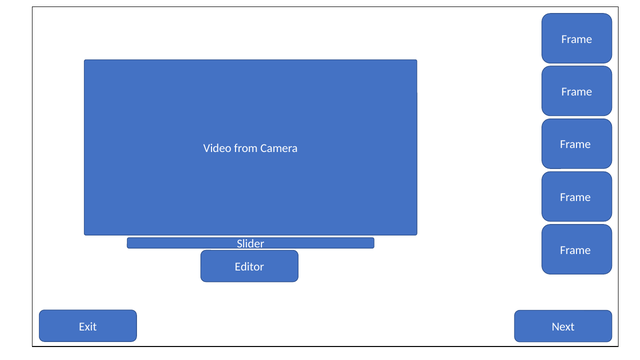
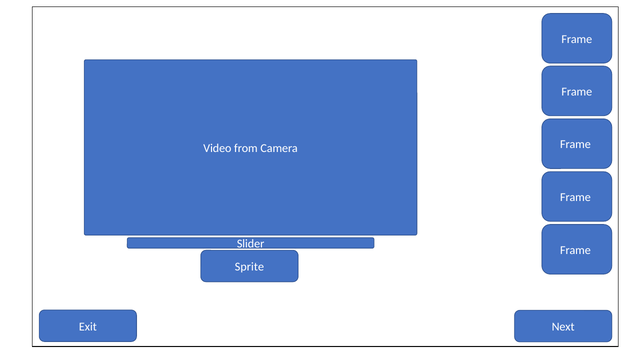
Editor: Editor -> Sprite
